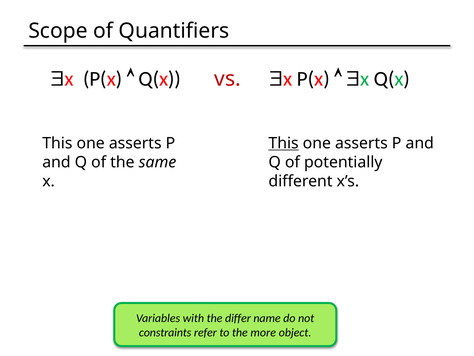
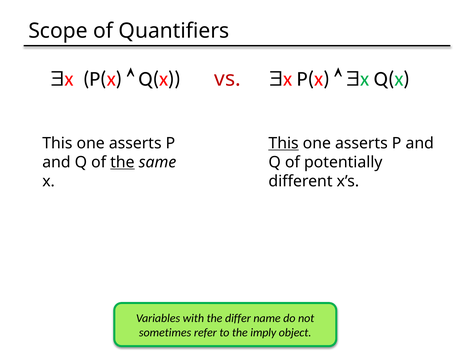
the at (122, 162) underline: none -> present
constraints: constraints -> sometimes
more: more -> imply
